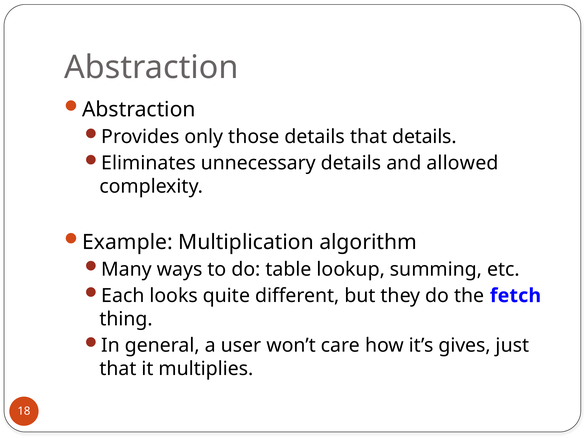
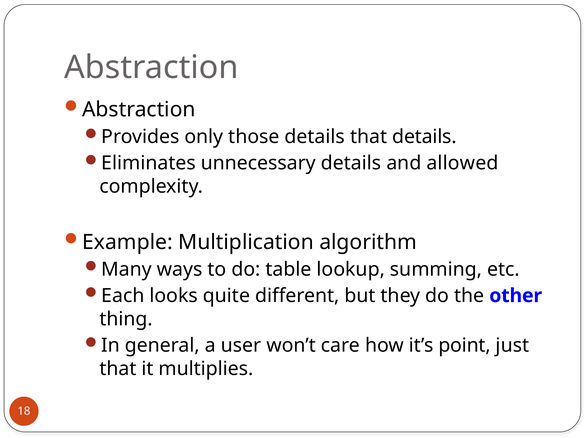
fetch: fetch -> other
gives: gives -> point
